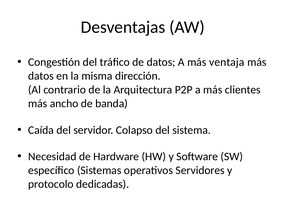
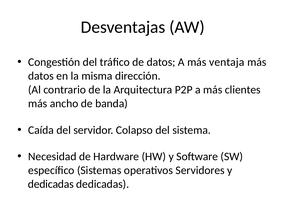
protocolo at (51, 184): protocolo -> dedicadas
